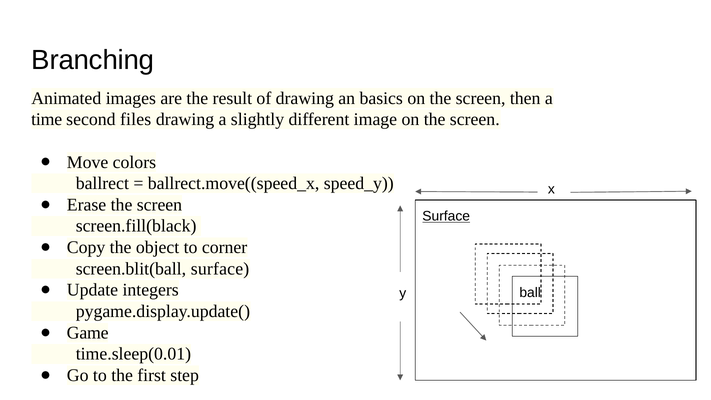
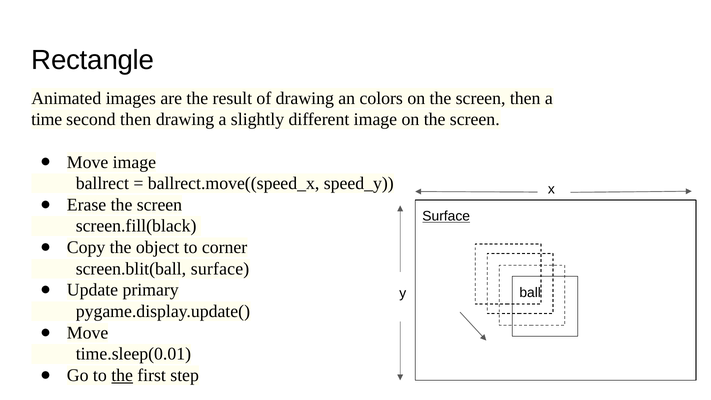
Branching: Branching -> Rectangle
basics: basics -> colors
second files: files -> then
Move colors: colors -> image
integers: integers -> primary
Game at (88, 333): Game -> Move
the at (122, 375) underline: none -> present
